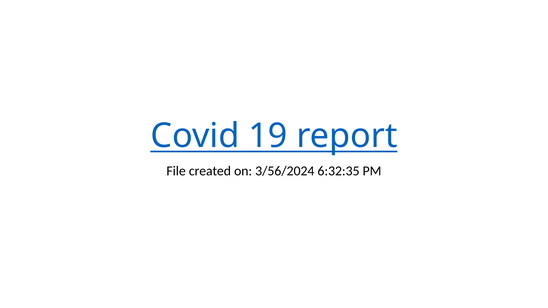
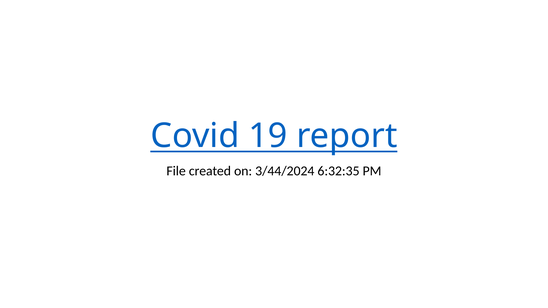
3/56/2024: 3/56/2024 -> 3/44/2024
